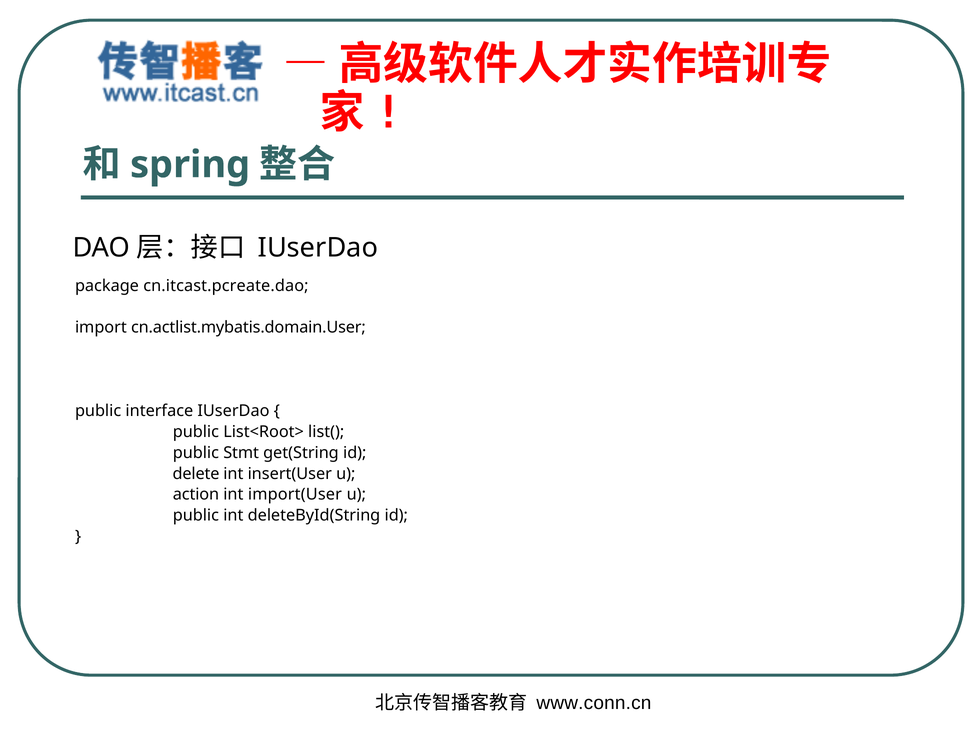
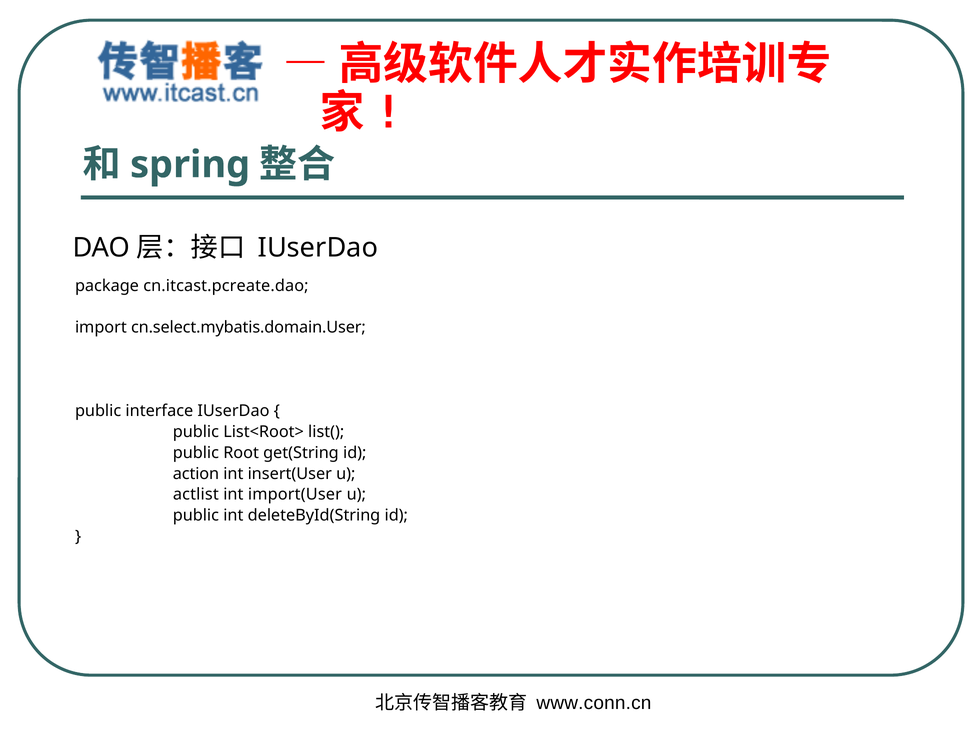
cn.actlist.mybatis.domain.User: cn.actlist.mybatis.domain.User -> cn.select.mybatis.domain.User
Stmt: Stmt -> Root
delete: delete -> action
action: action -> actlist
